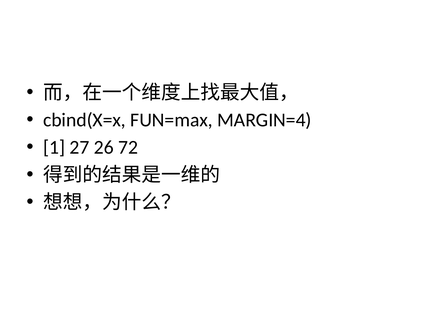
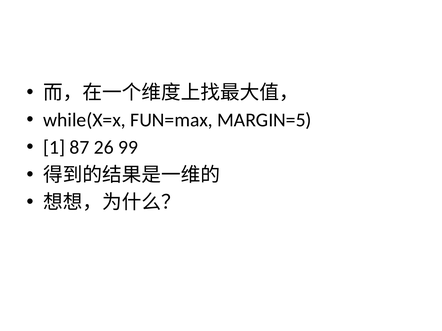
cbind(X=x: cbind(X=x -> while(X=x
MARGIN=4: MARGIN=4 -> MARGIN=5
27: 27 -> 87
72: 72 -> 99
